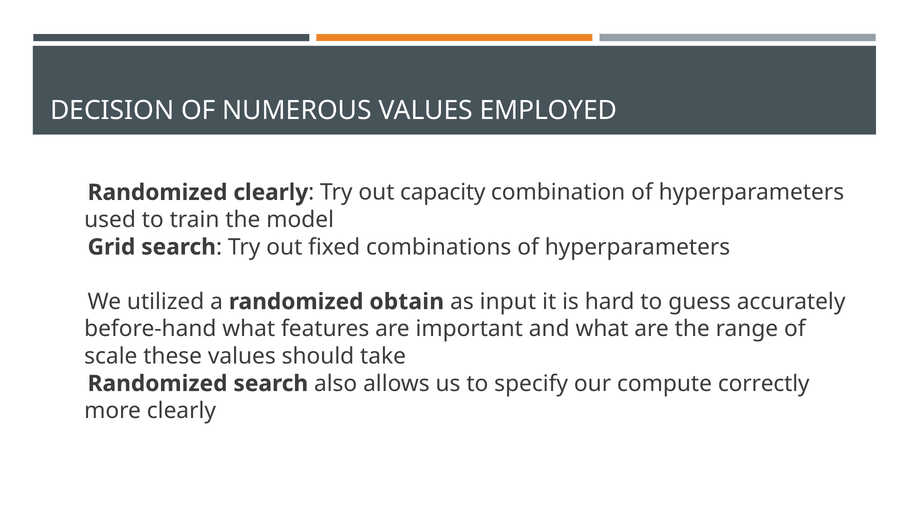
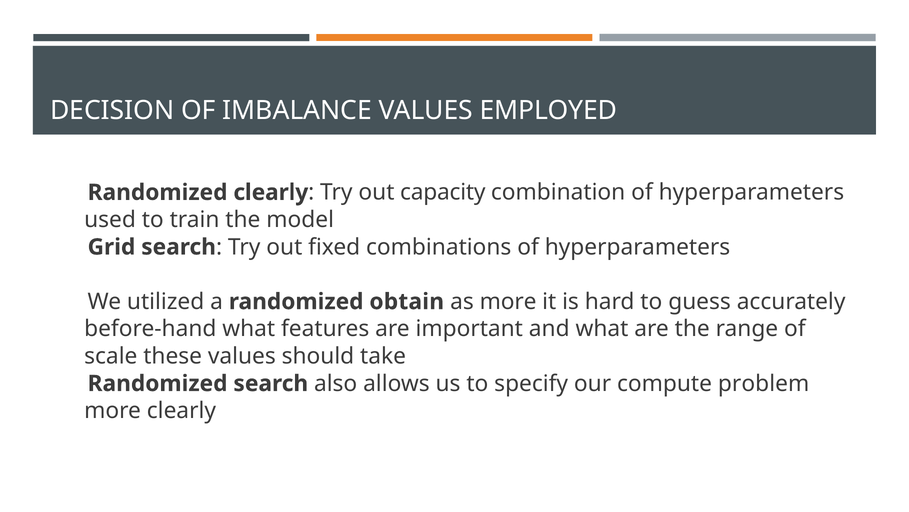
NUMEROUS: NUMEROUS -> IMBALANCE
as input: input -> more
correctly: correctly -> problem
